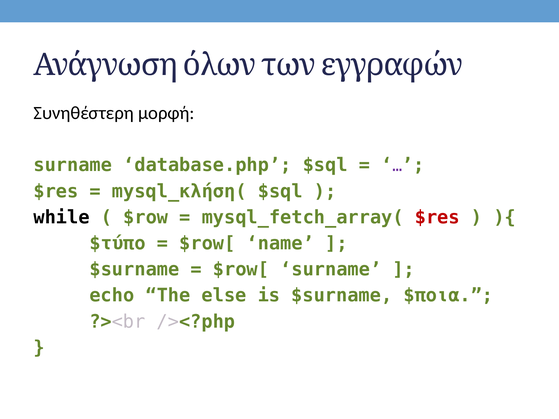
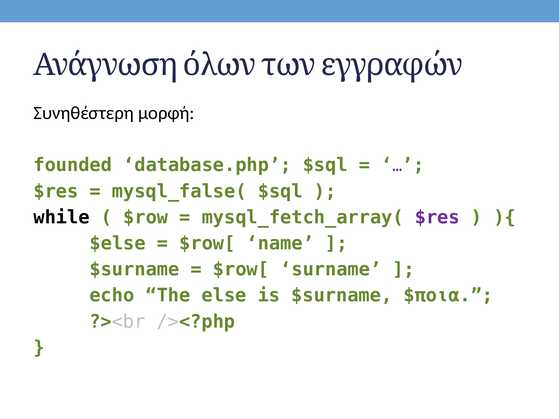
surname at (73, 165): surname -> founded
mysql_κλήση(: mysql_κλήση( -> mysql_false(
$res at (437, 217) colour: red -> purple
$τύπο: $τύπο -> $else
